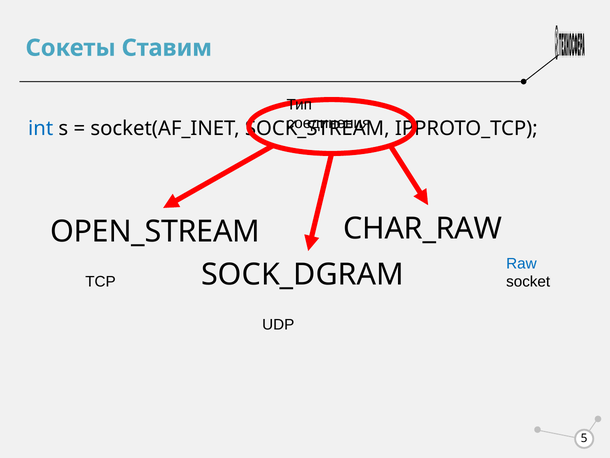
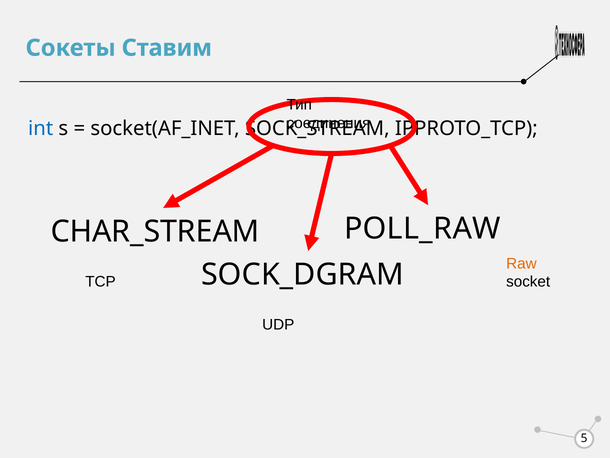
CHAR_RAW: CHAR_RAW -> POLL_RAW
OPEN_STREAM: OPEN_STREAM -> CHAR_STREAM
Raw colour: blue -> orange
